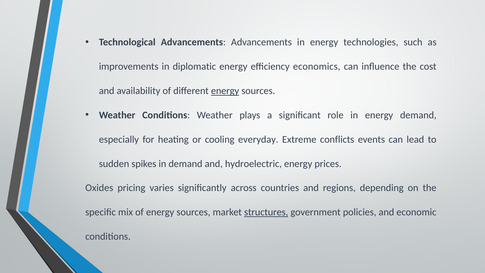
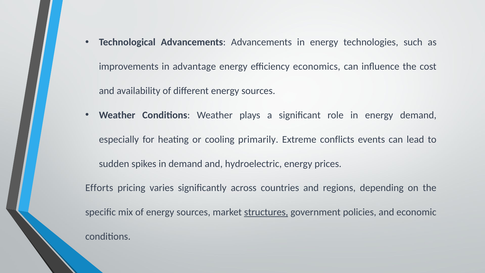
diplomatic: diplomatic -> advantage
energy at (225, 91) underline: present -> none
everyday: everyday -> primarily
Oxides: Oxides -> Efforts
